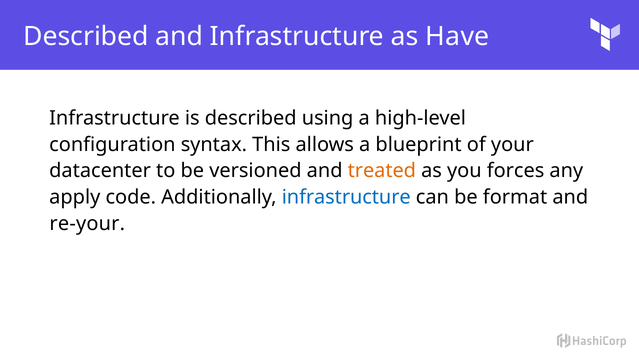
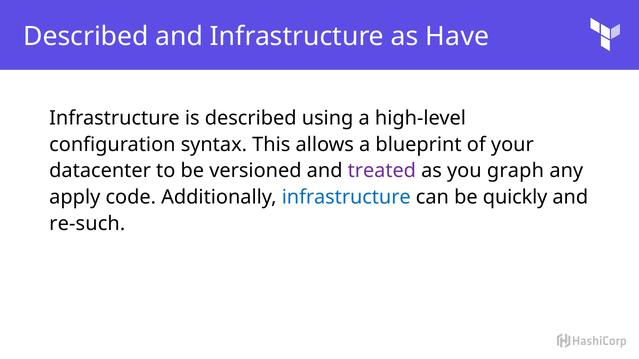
treated colour: orange -> purple
forces: forces -> graph
format: format -> quickly
re-your: re-your -> re-such
